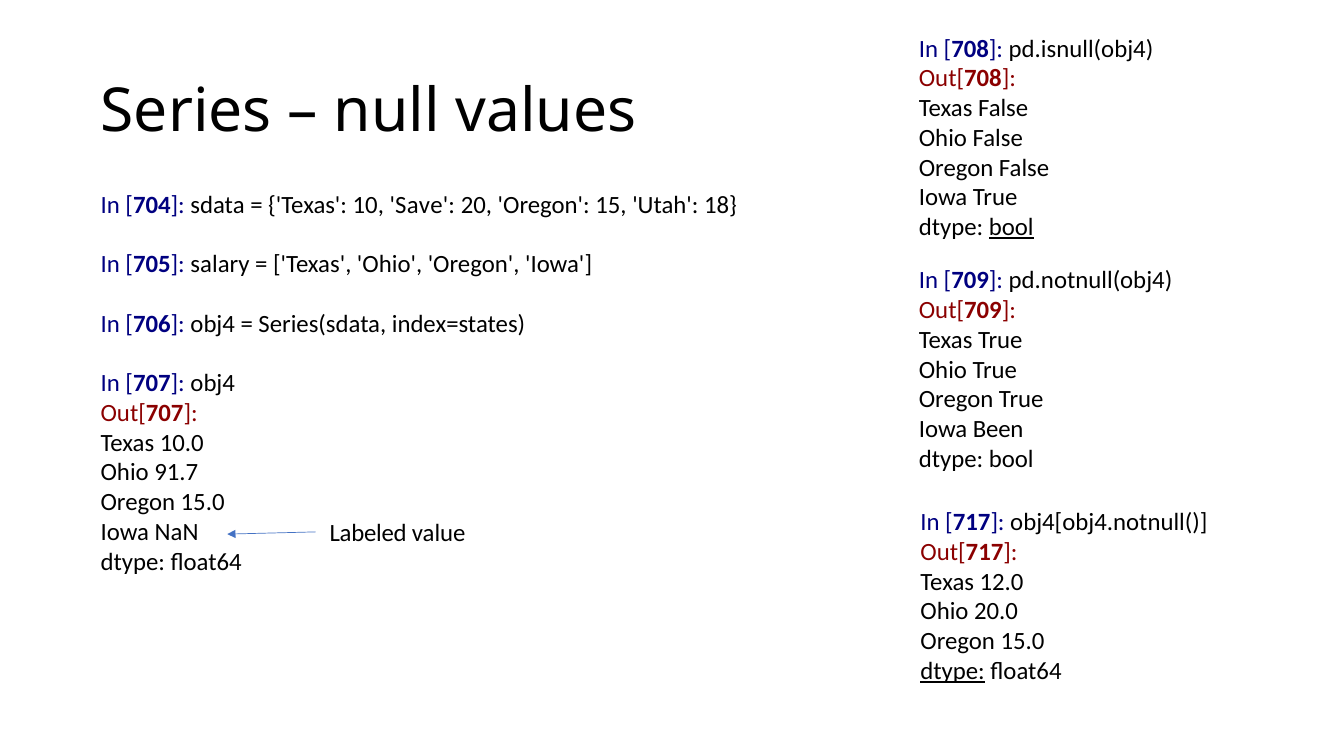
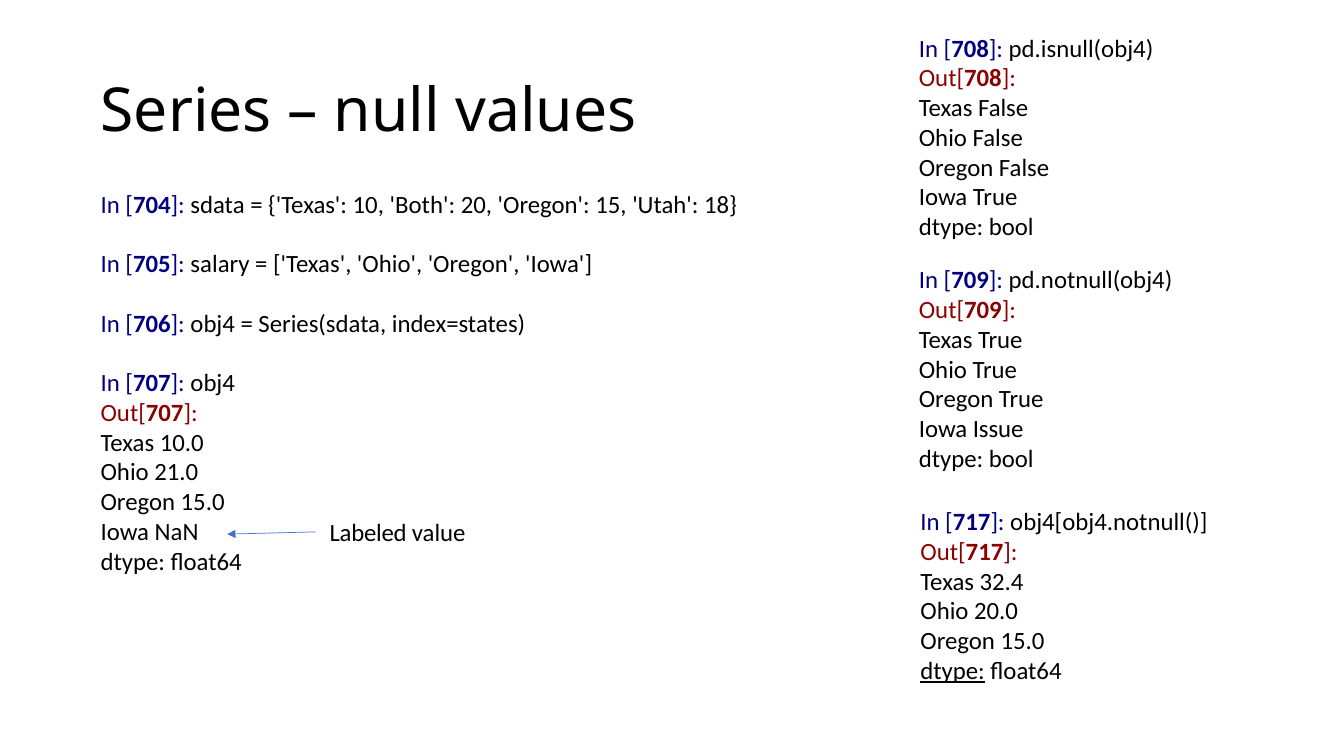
Save: Save -> Both
bool at (1011, 227) underline: present -> none
Been: Been -> Issue
91.7: 91.7 -> 21.0
12.0: 12.0 -> 32.4
